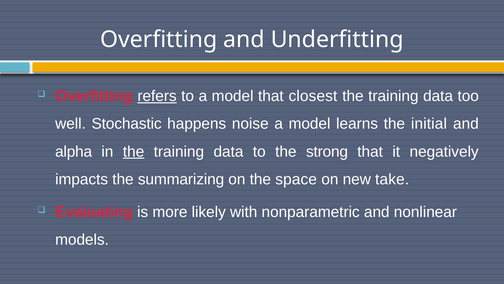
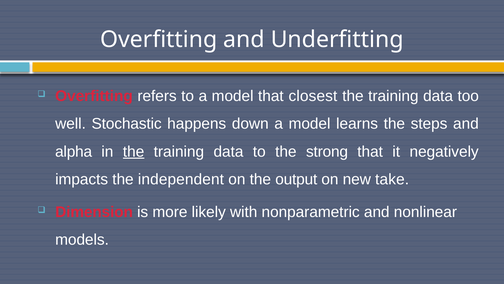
refers underline: present -> none
noise: noise -> down
initial: initial -> steps
summarizing: summarizing -> independent
space: space -> output
Evaluating: Evaluating -> Dimension
